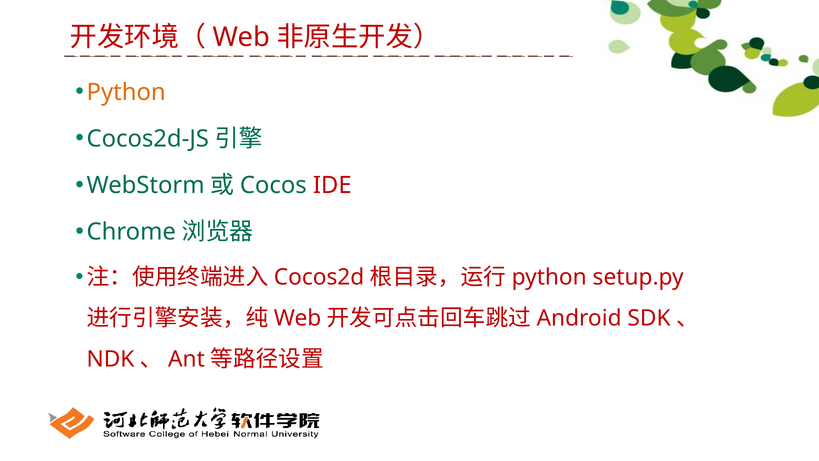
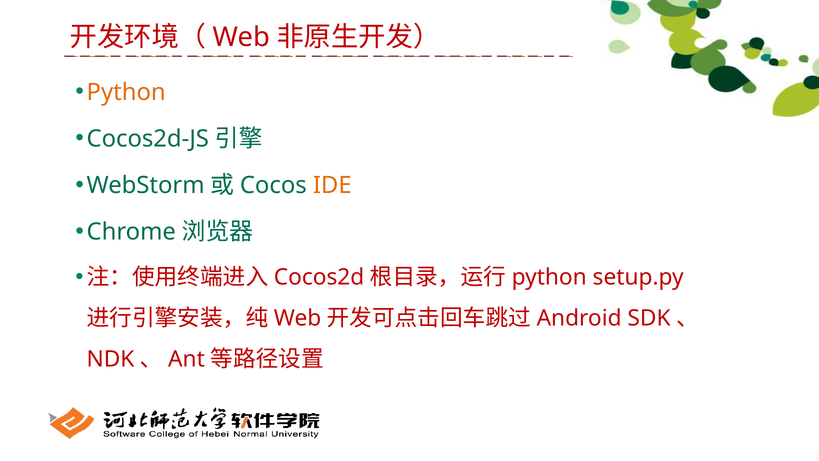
IDE colour: red -> orange
